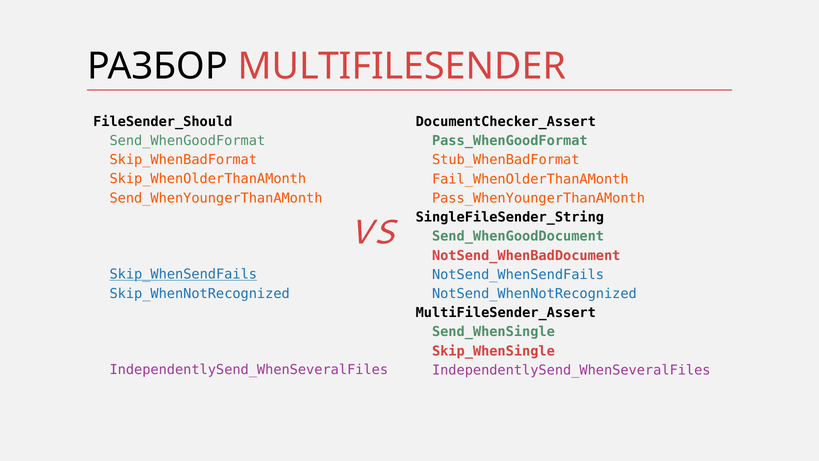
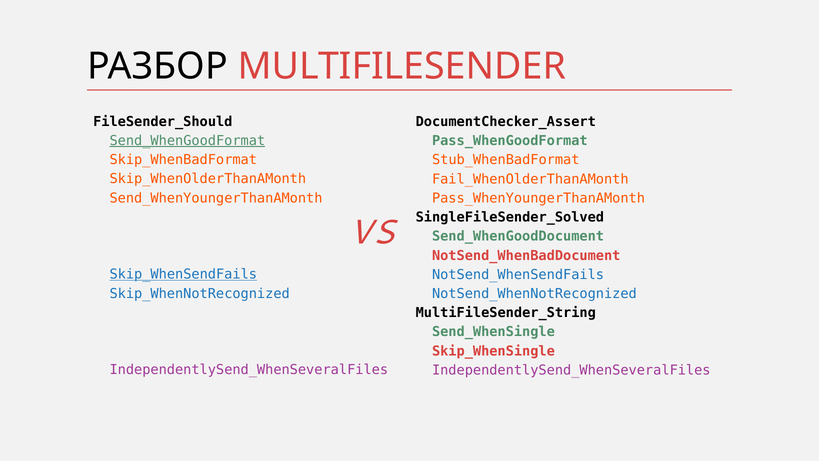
Send_WhenGoodFormat underline: none -> present
SingleFileSender_String: SingleFileSender_String -> SingleFileSender_Solved
MultiFileSender_Assert: MultiFileSender_Assert -> MultiFileSender_String
